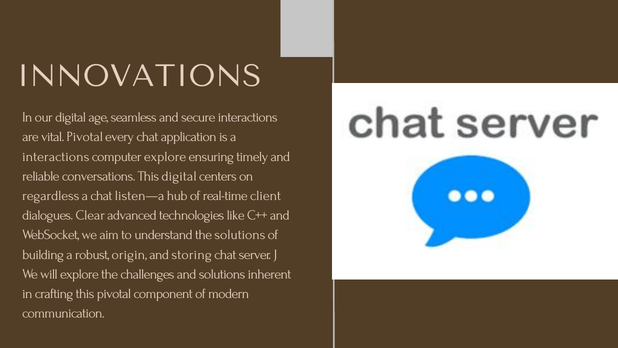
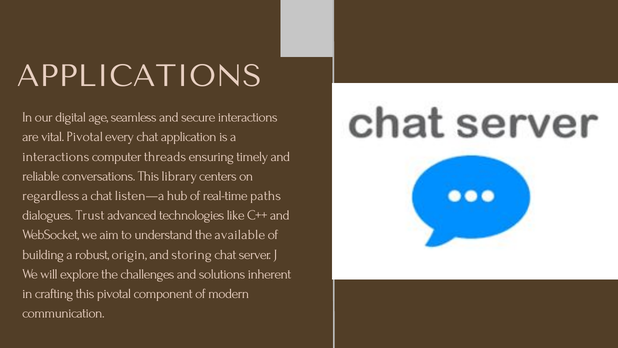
INNOVATIONS: INNOVATIONS -> APPLICATIONS
computer explore: explore -> threads
This digital: digital -> library
client: client -> paths
Clear: Clear -> Trust
the solutions: solutions -> available
